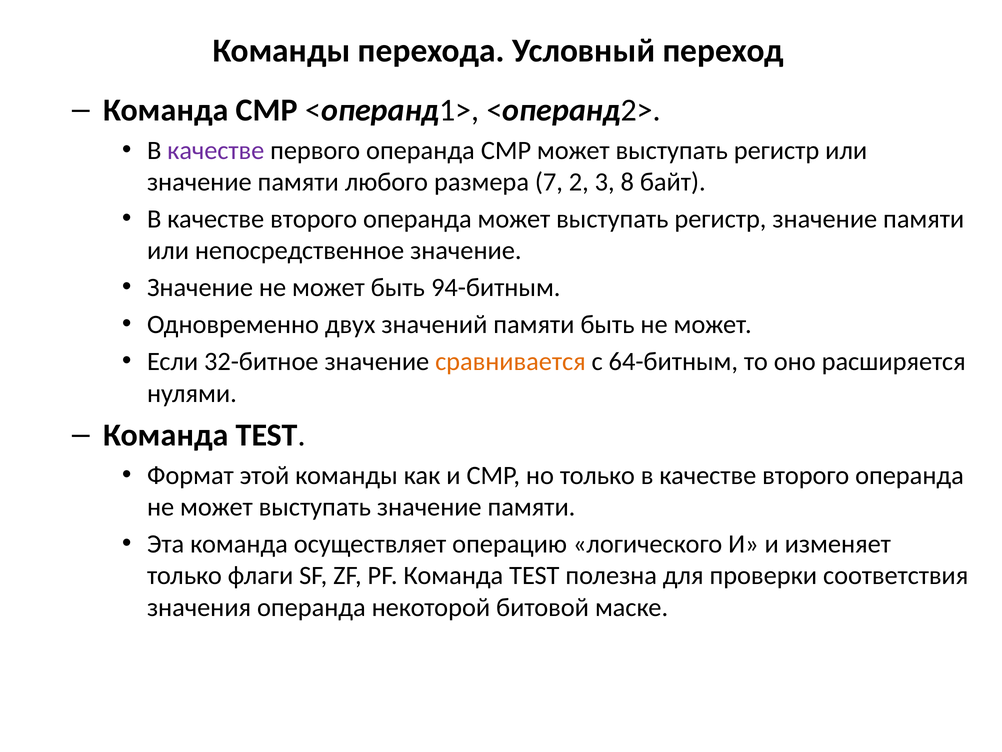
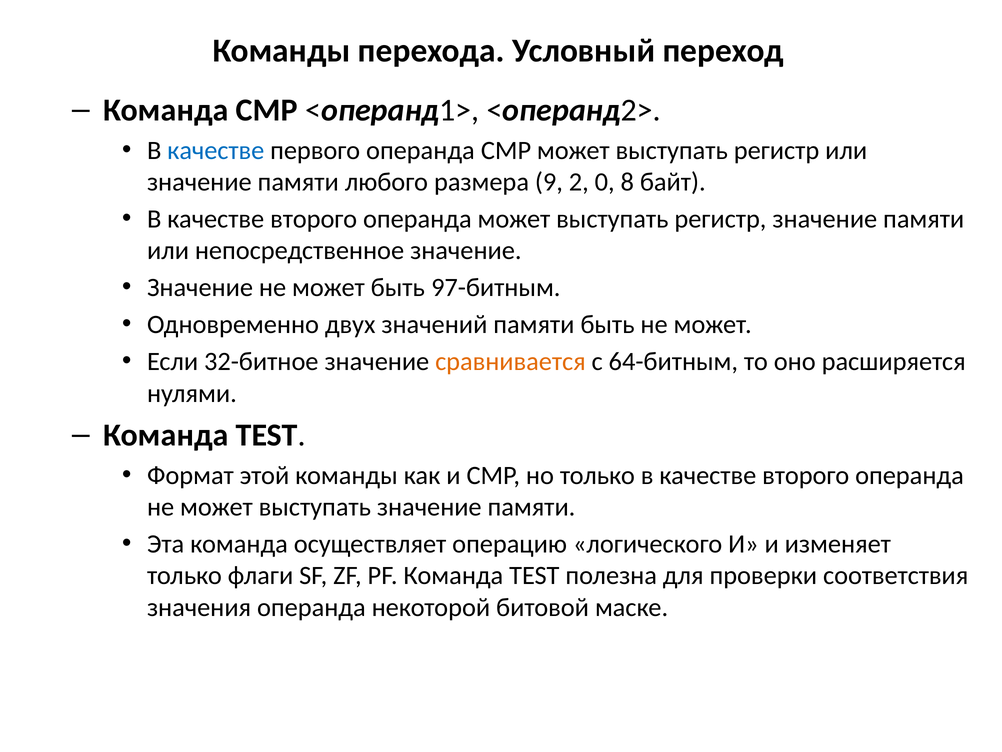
качестве at (216, 150) colour: purple -> blue
7: 7 -> 9
3: 3 -> 0
94-битным: 94-битным -> 97-битным
